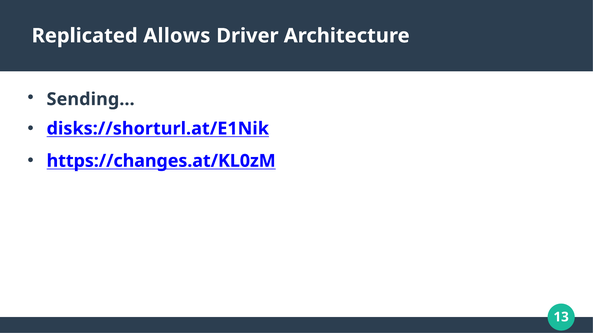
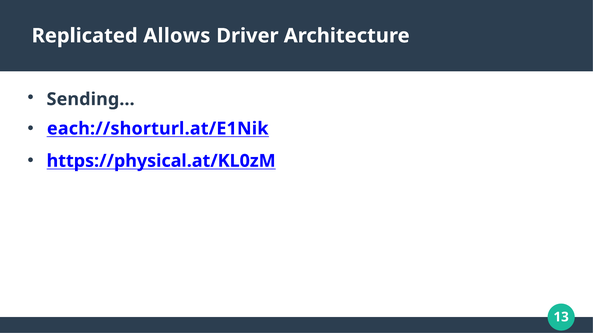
disks://shorturl.at/E1Nik: disks://shorturl.at/E1Nik -> each://shorturl.at/E1Nik
https://changes.at/KL0zM: https://changes.at/KL0zM -> https://physical.at/KL0zM
